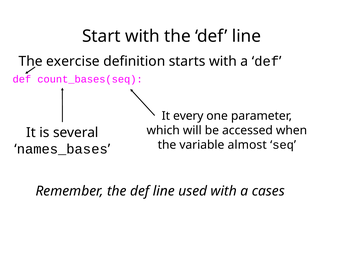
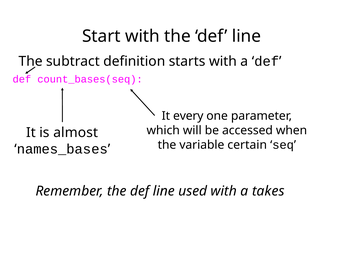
exercise: exercise -> subtract
several: several -> almost
almost: almost -> certain
cases: cases -> takes
